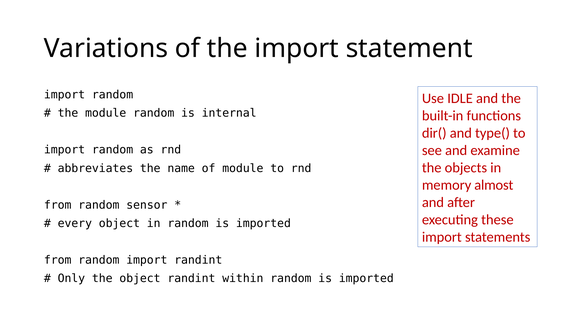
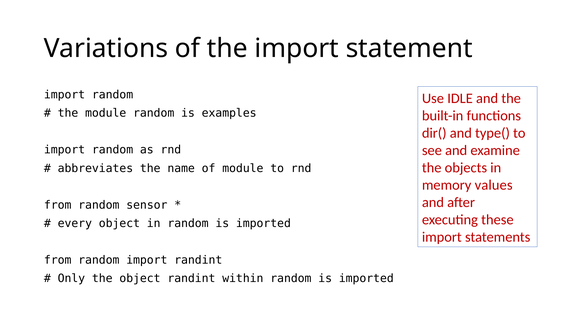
internal: internal -> examples
almost: almost -> values
